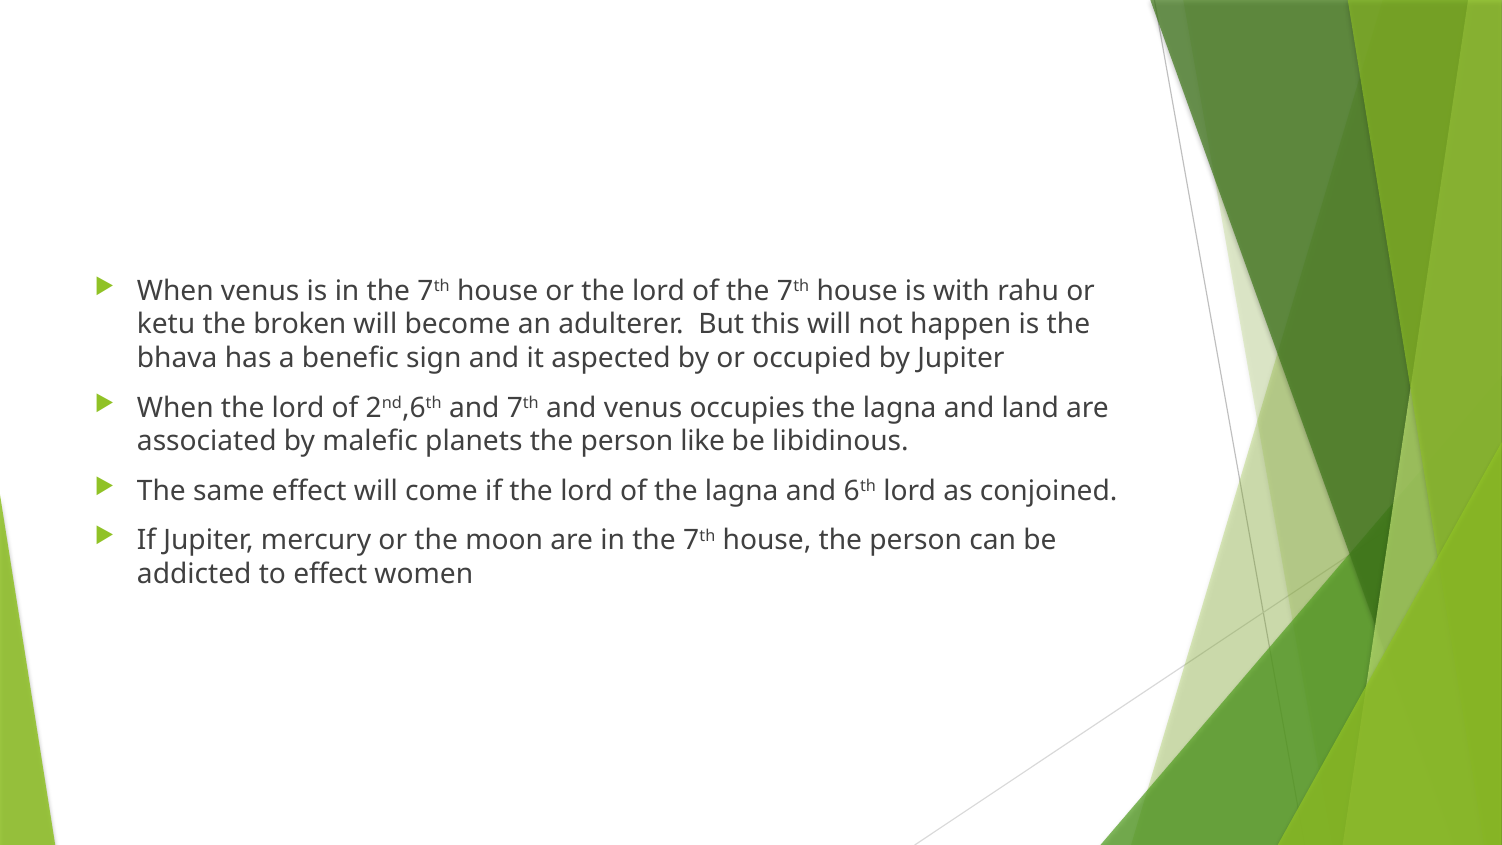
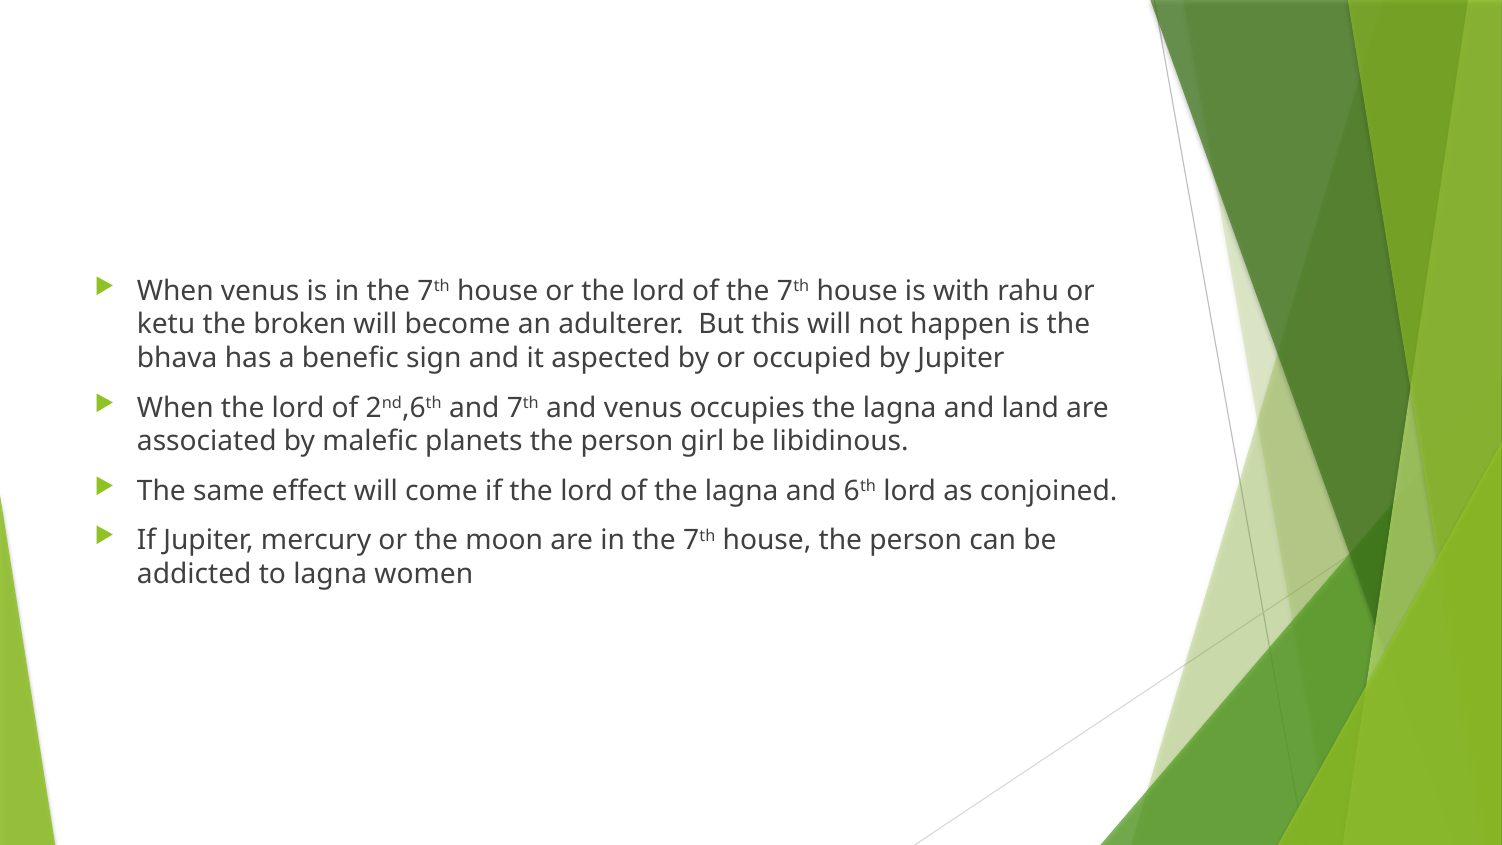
like: like -> girl
to effect: effect -> lagna
